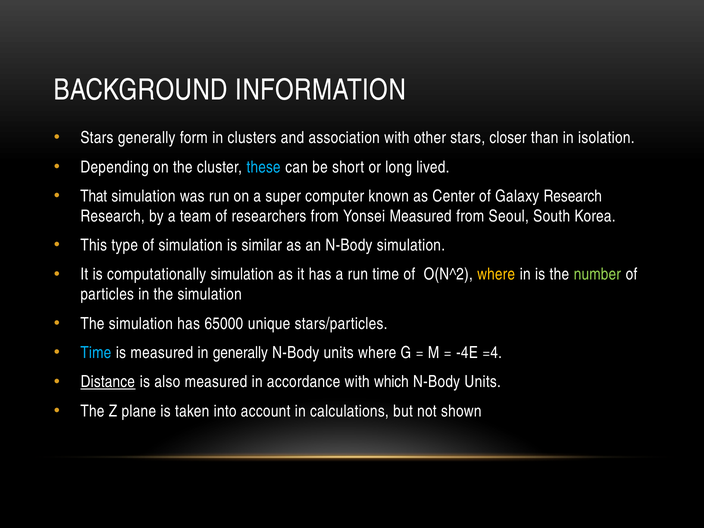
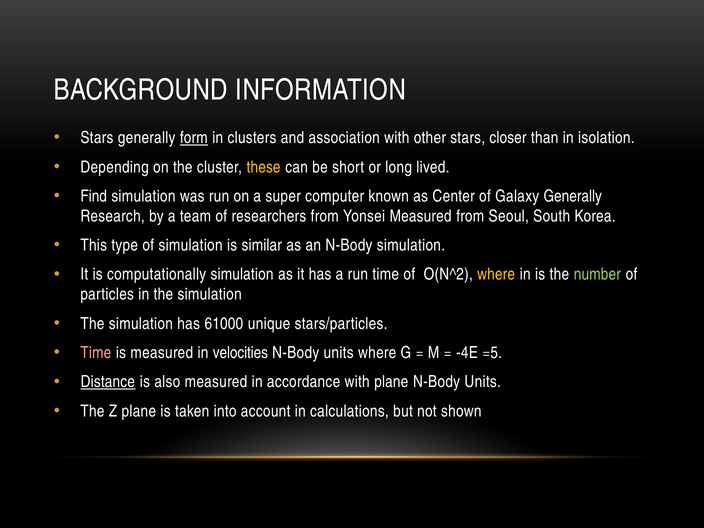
form underline: none -> present
these colour: light blue -> yellow
That: That -> Find
Galaxy Research: Research -> Generally
65000: 65000 -> 61000
Time at (96, 353) colour: light blue -> pink
in generally: generally -> velocities
=4: =4 -> =5
with which: which -> plane
